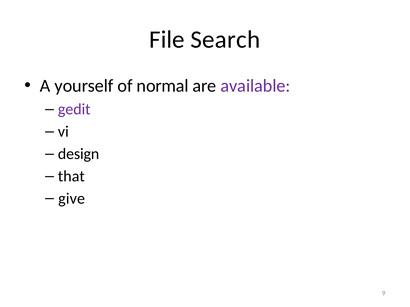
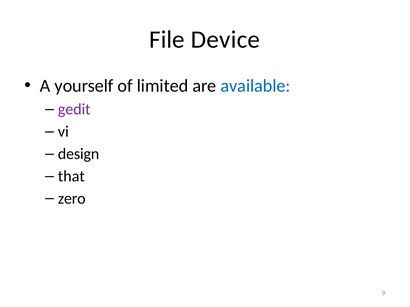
Search: Search -> Device
normal: normal -> limited
available colour: purple -> blue
give: give -> zero
